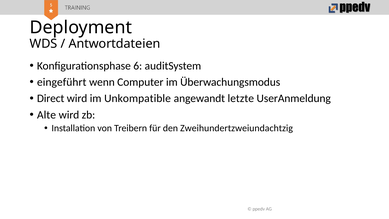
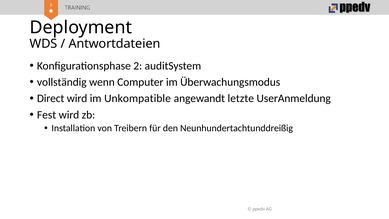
6: 6 -> 2
eingeführt: eingeführt -> vollständig
Alte: Alte -> Fest
Zweihundertzweiundachtzig: Zweihundertzweiundachtzig -> Neunhundertachtunddreißig
